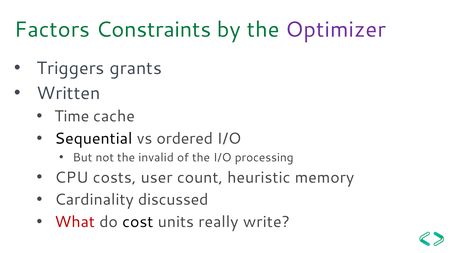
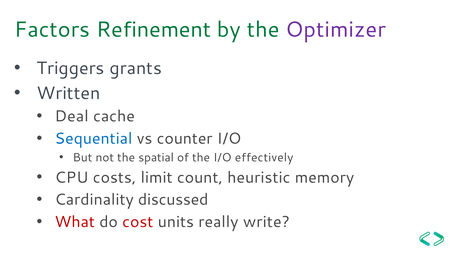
Constraints: Constraints -> Refinement
Time: Time -> Deal
Sequential colour: black -> blue
ordered: ordered -> counter
invalid: invalid -> spatial
processing: processing -> effectively
user: user -> limit
cost colour: black -> red
